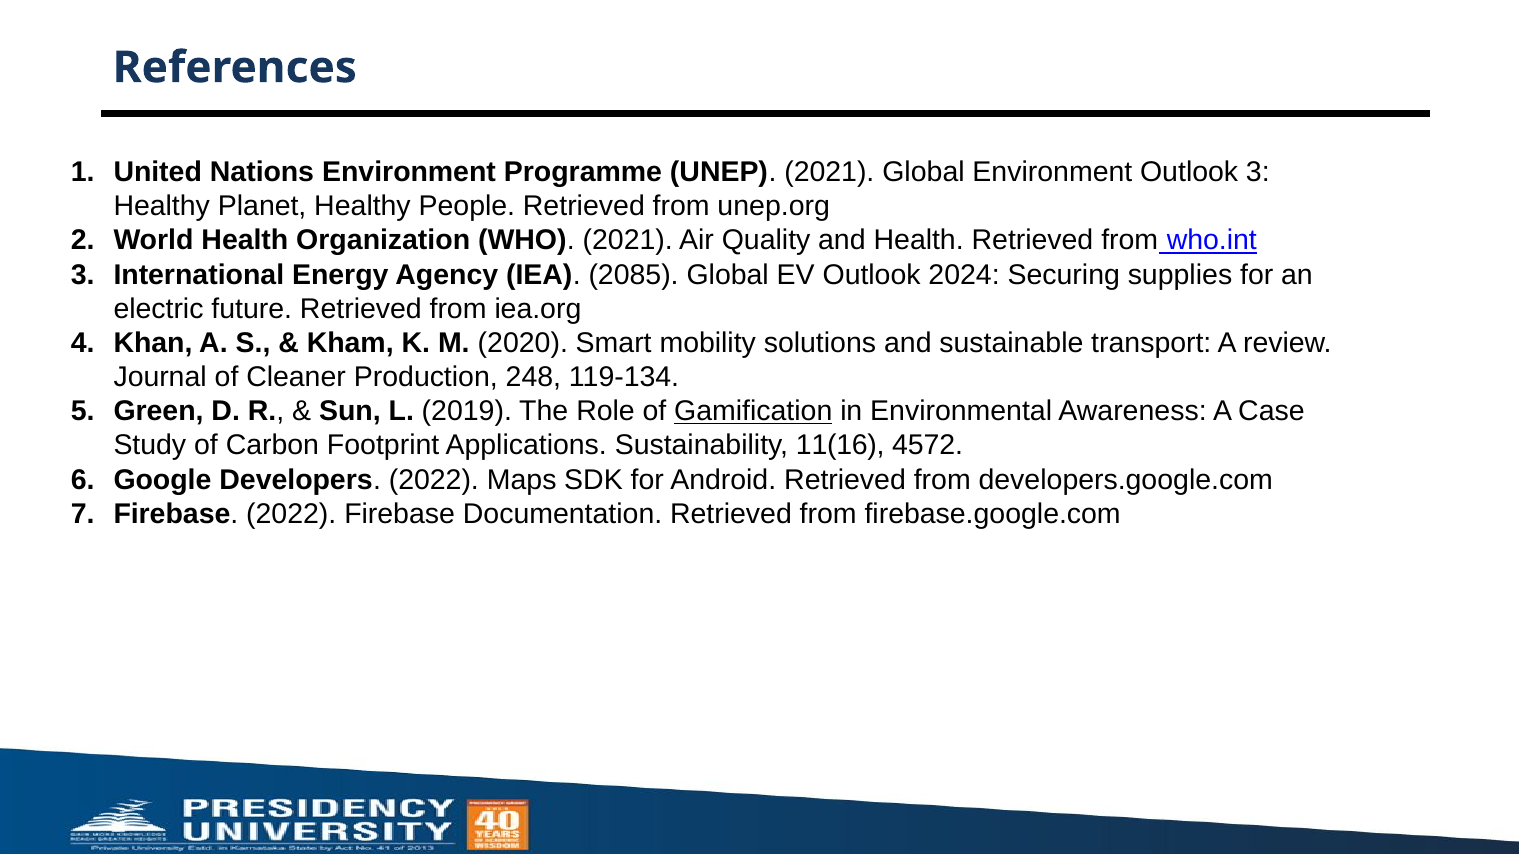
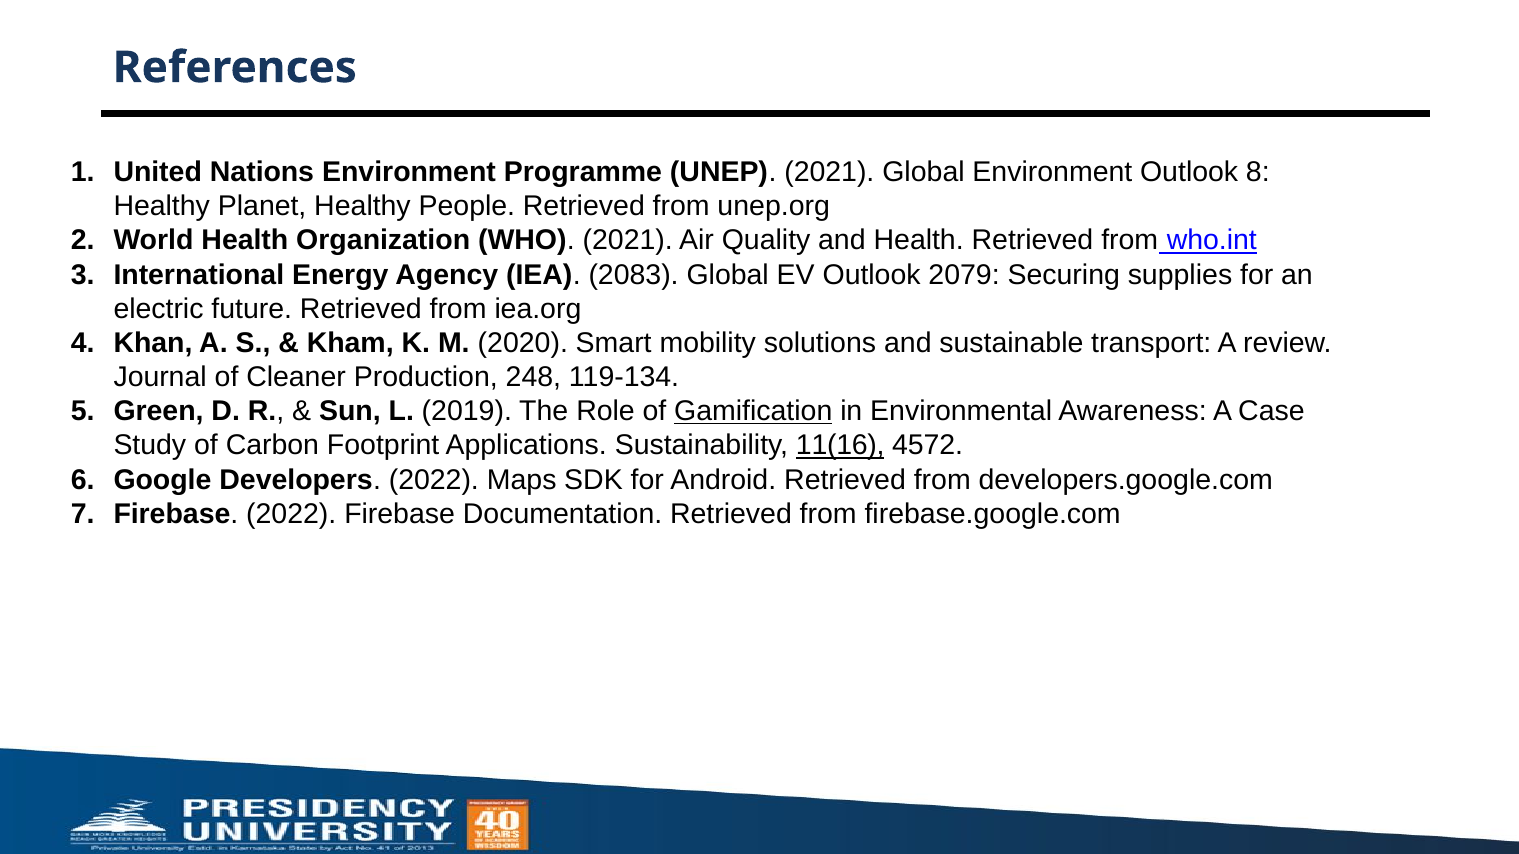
Outlook 3: 3 -> 8
2085: 2085 -> 2083
2024: 2024 -> 2079
11(16 underline: none -> present
